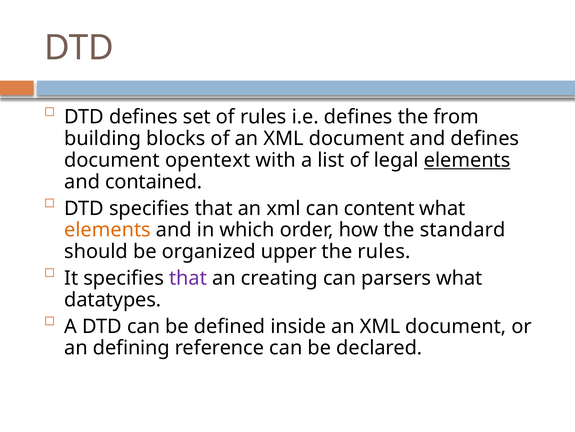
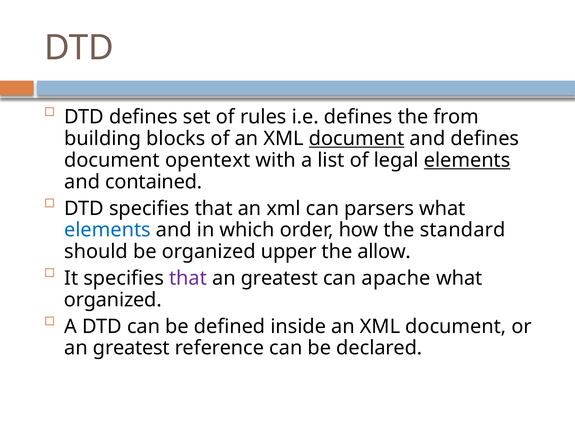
document at (357, 138) underline: none -> present
content: content -> parsers
elements at (108, 230) colour: orange -> blue
the rules: rules -> allow
creating at (279, 278): creating -> greatest
parsers: parsers -> apache
datatypes at (113, 299): datatypes -> organized
defining at (131, 347): defining -> greatest
